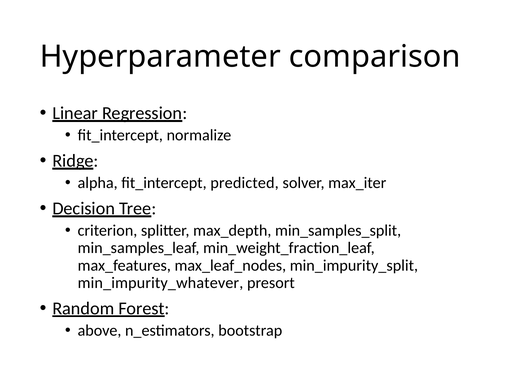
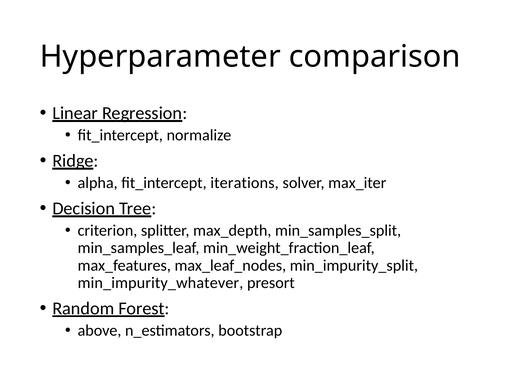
predicted: predicted -> iterations
